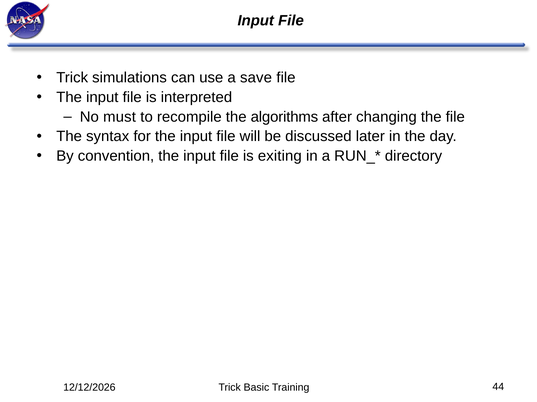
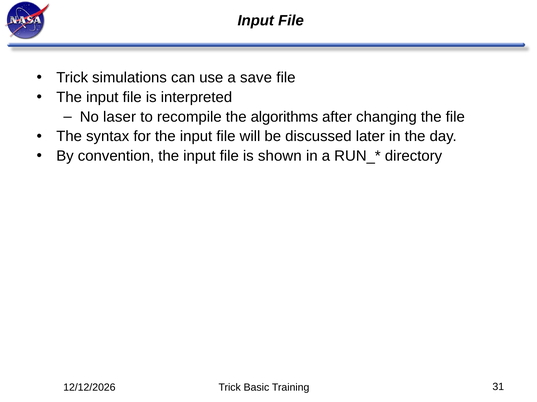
must: must -> laser
exiting: exiting -> shown
44: 44 -> 31
